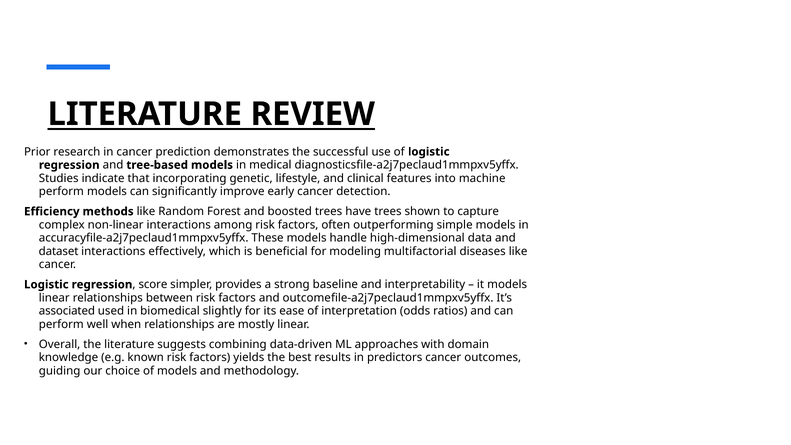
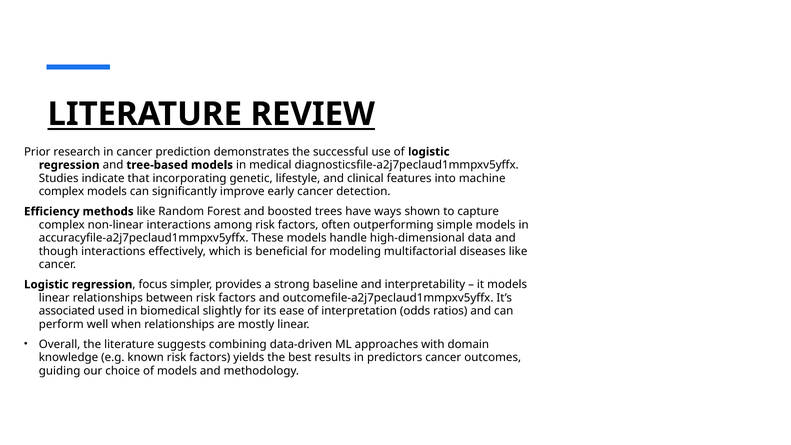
perform at (61, 192): perform -> complex
have trees: trees -> ways
dataset: dataset -> though
score: score -> focus
